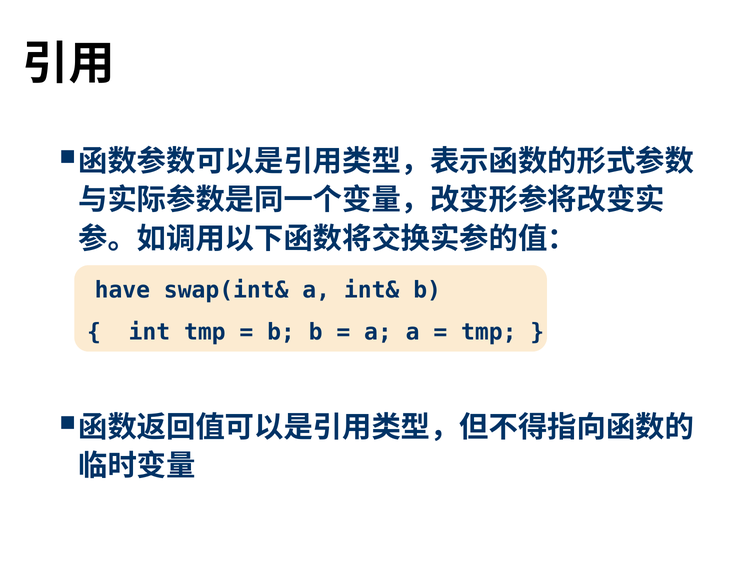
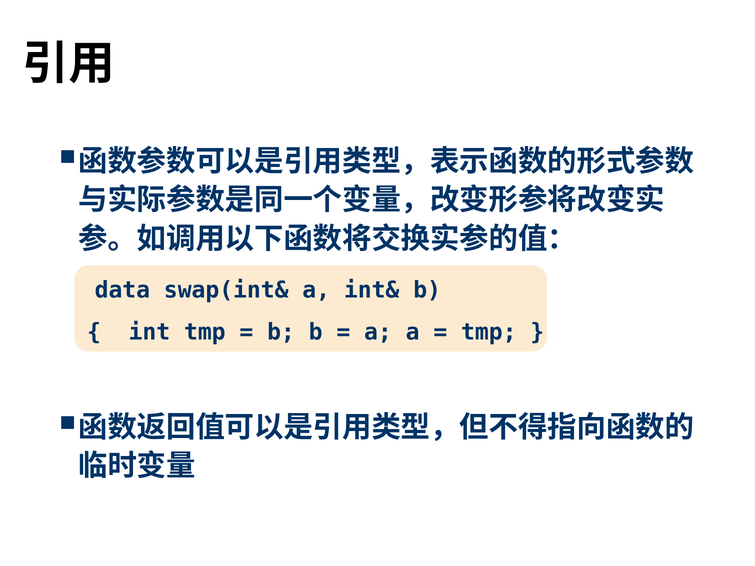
have: have -> data
